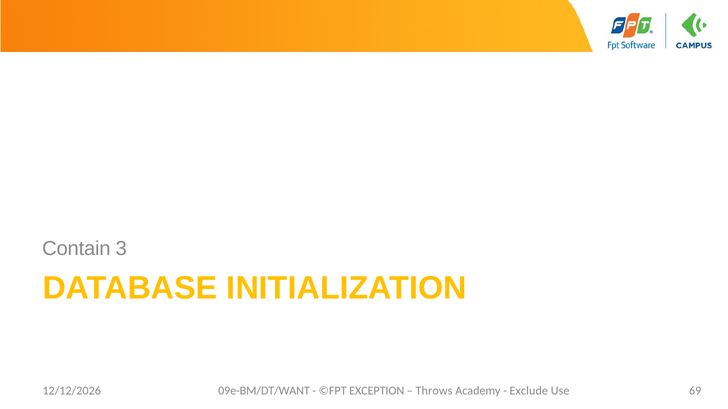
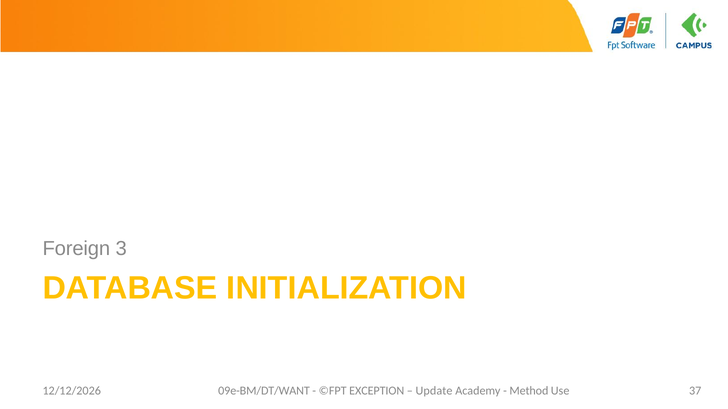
Contain: Contain -> Foreign
Throws: Throws -> Update
Exclude: Exclude -> Method
69: 69 -> 37
